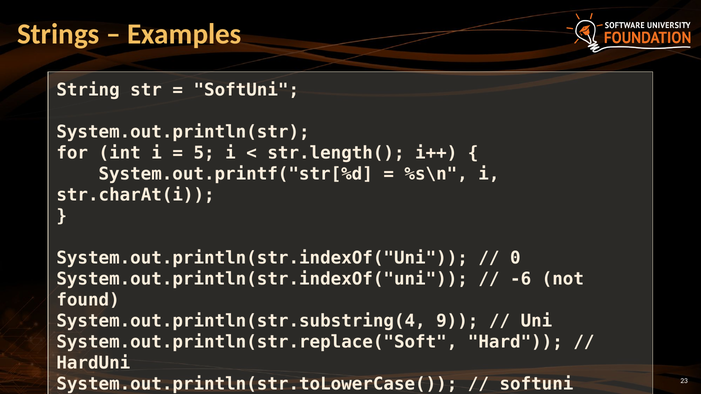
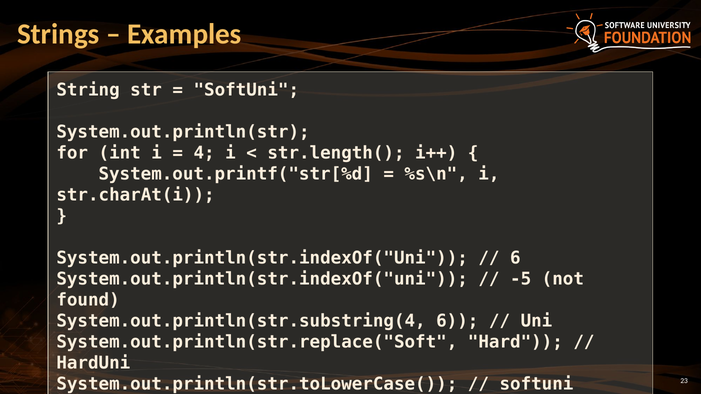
5: 5 -> 4
0 at (515, 258): 0 -> 6
-6: -6 -> -5
System.out.println(str.substring(4 9: 9 -> 6
